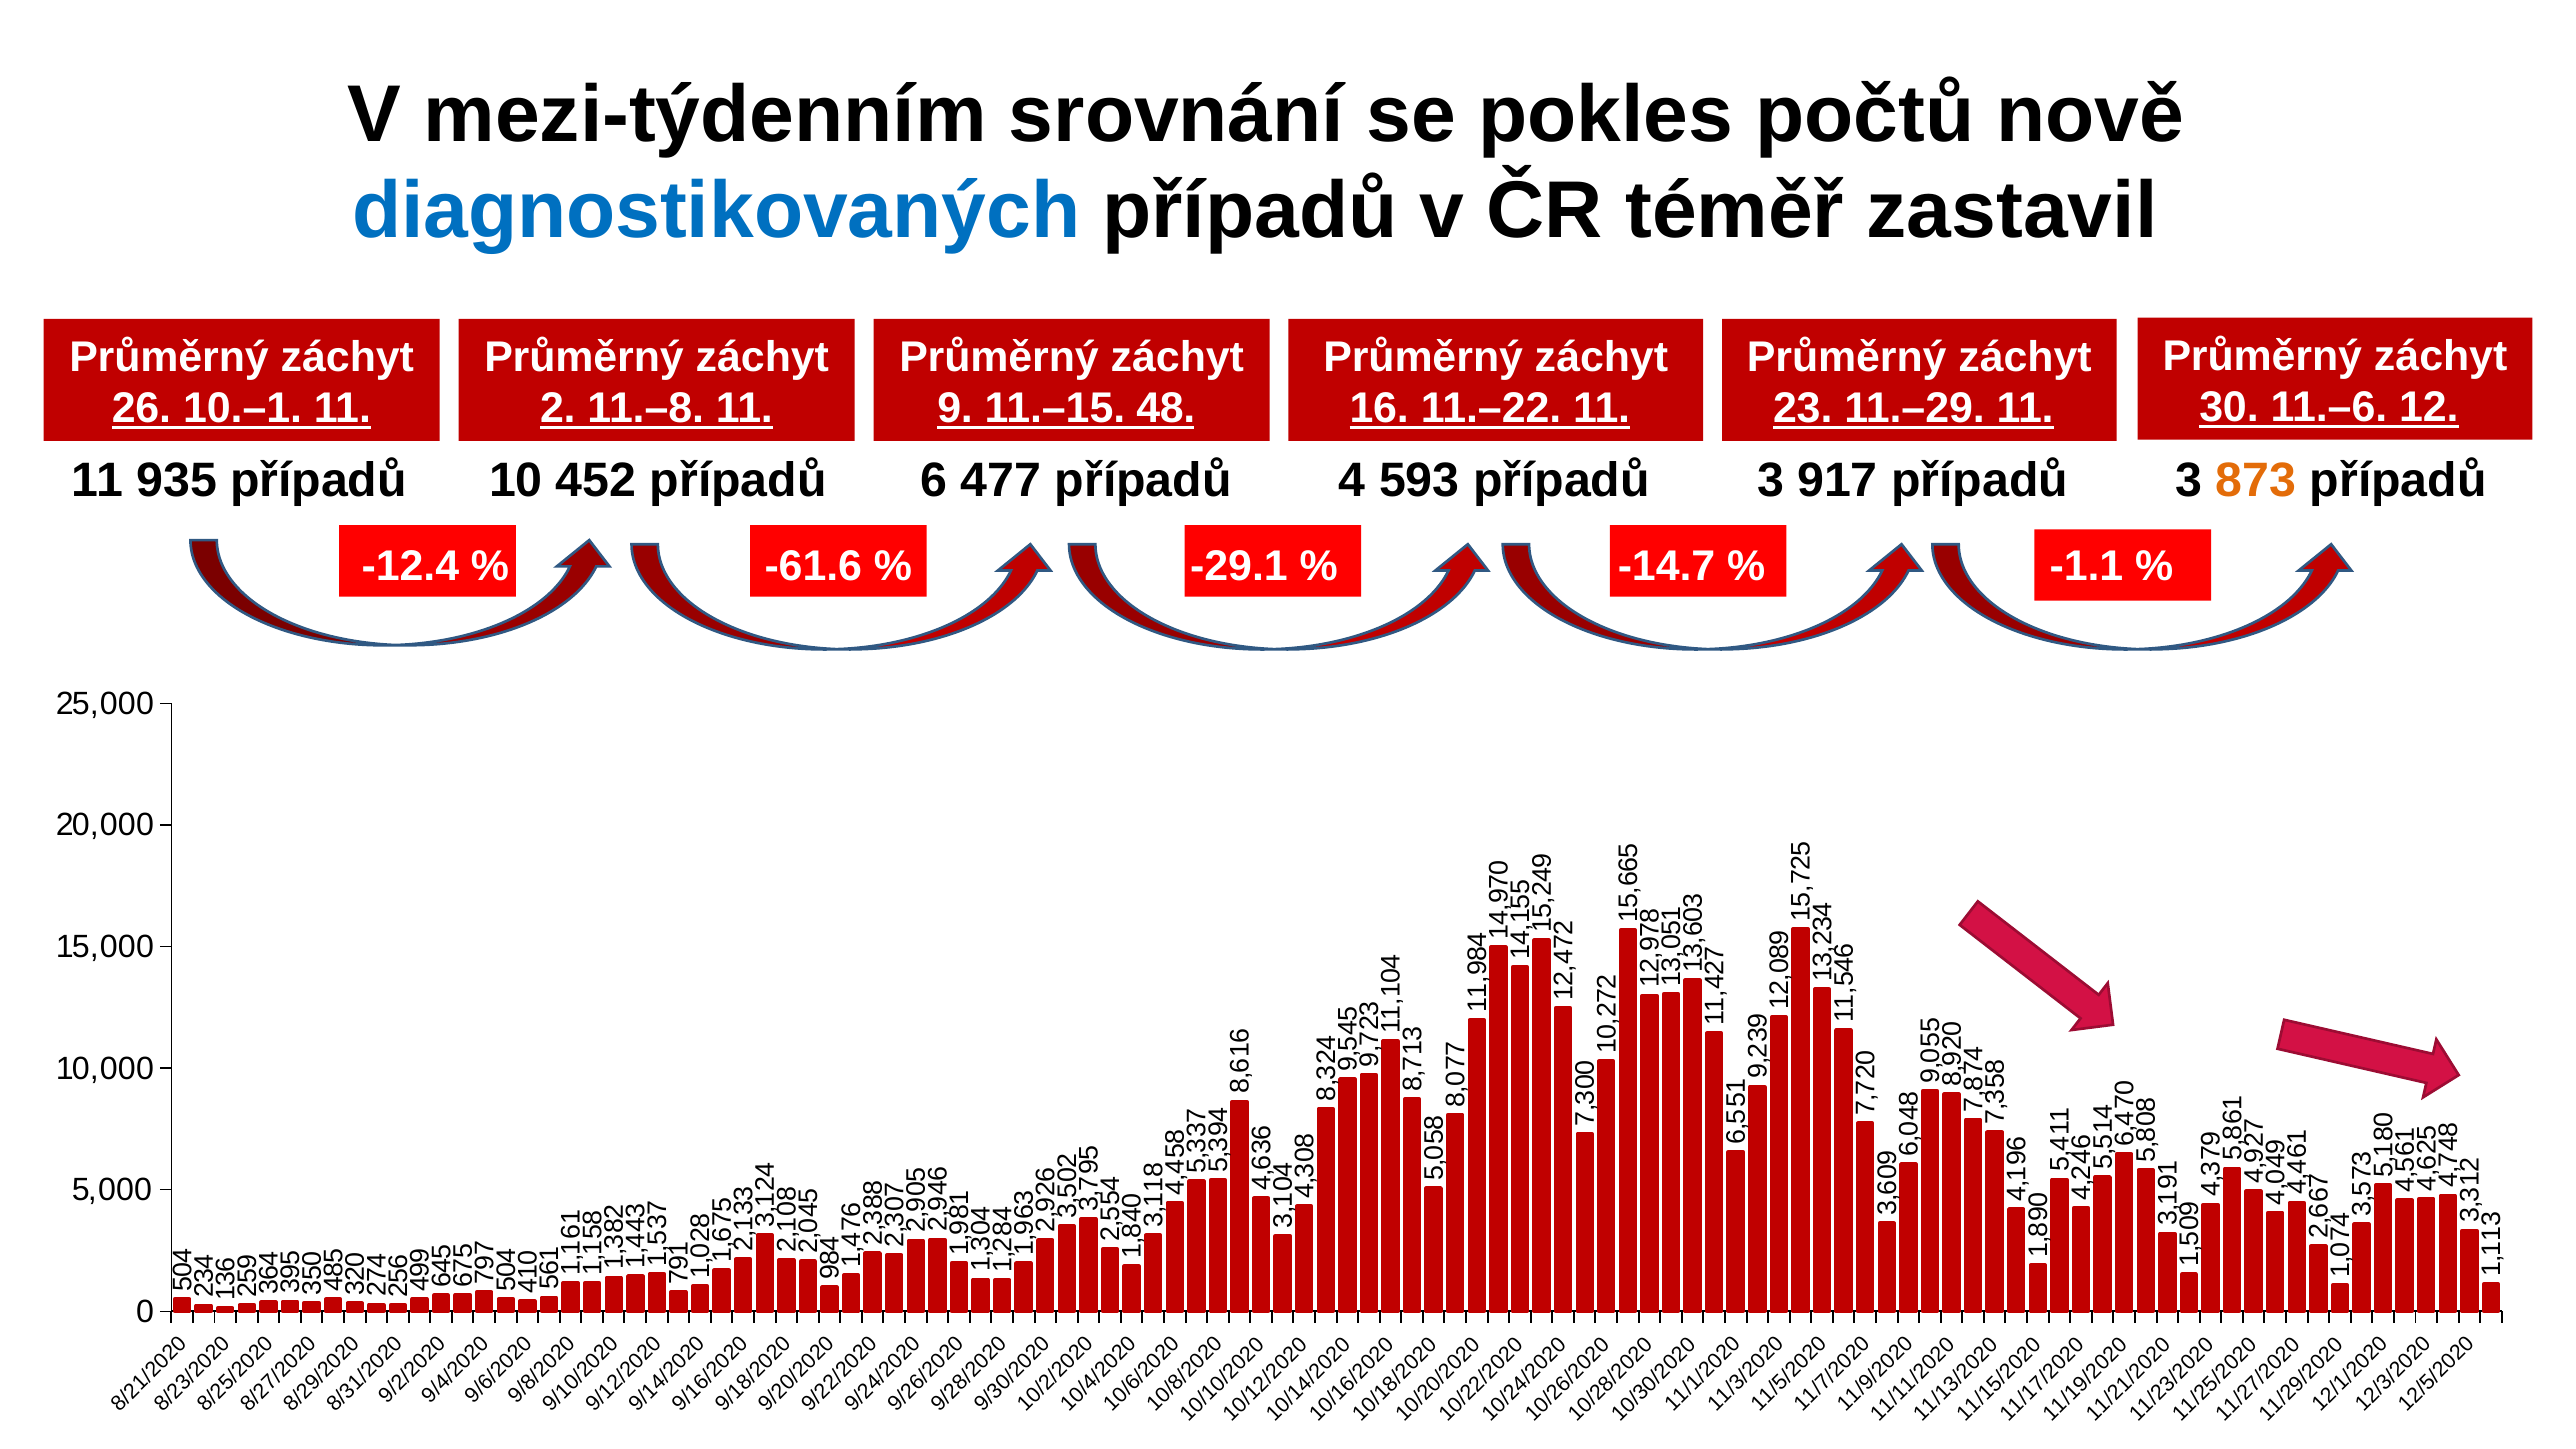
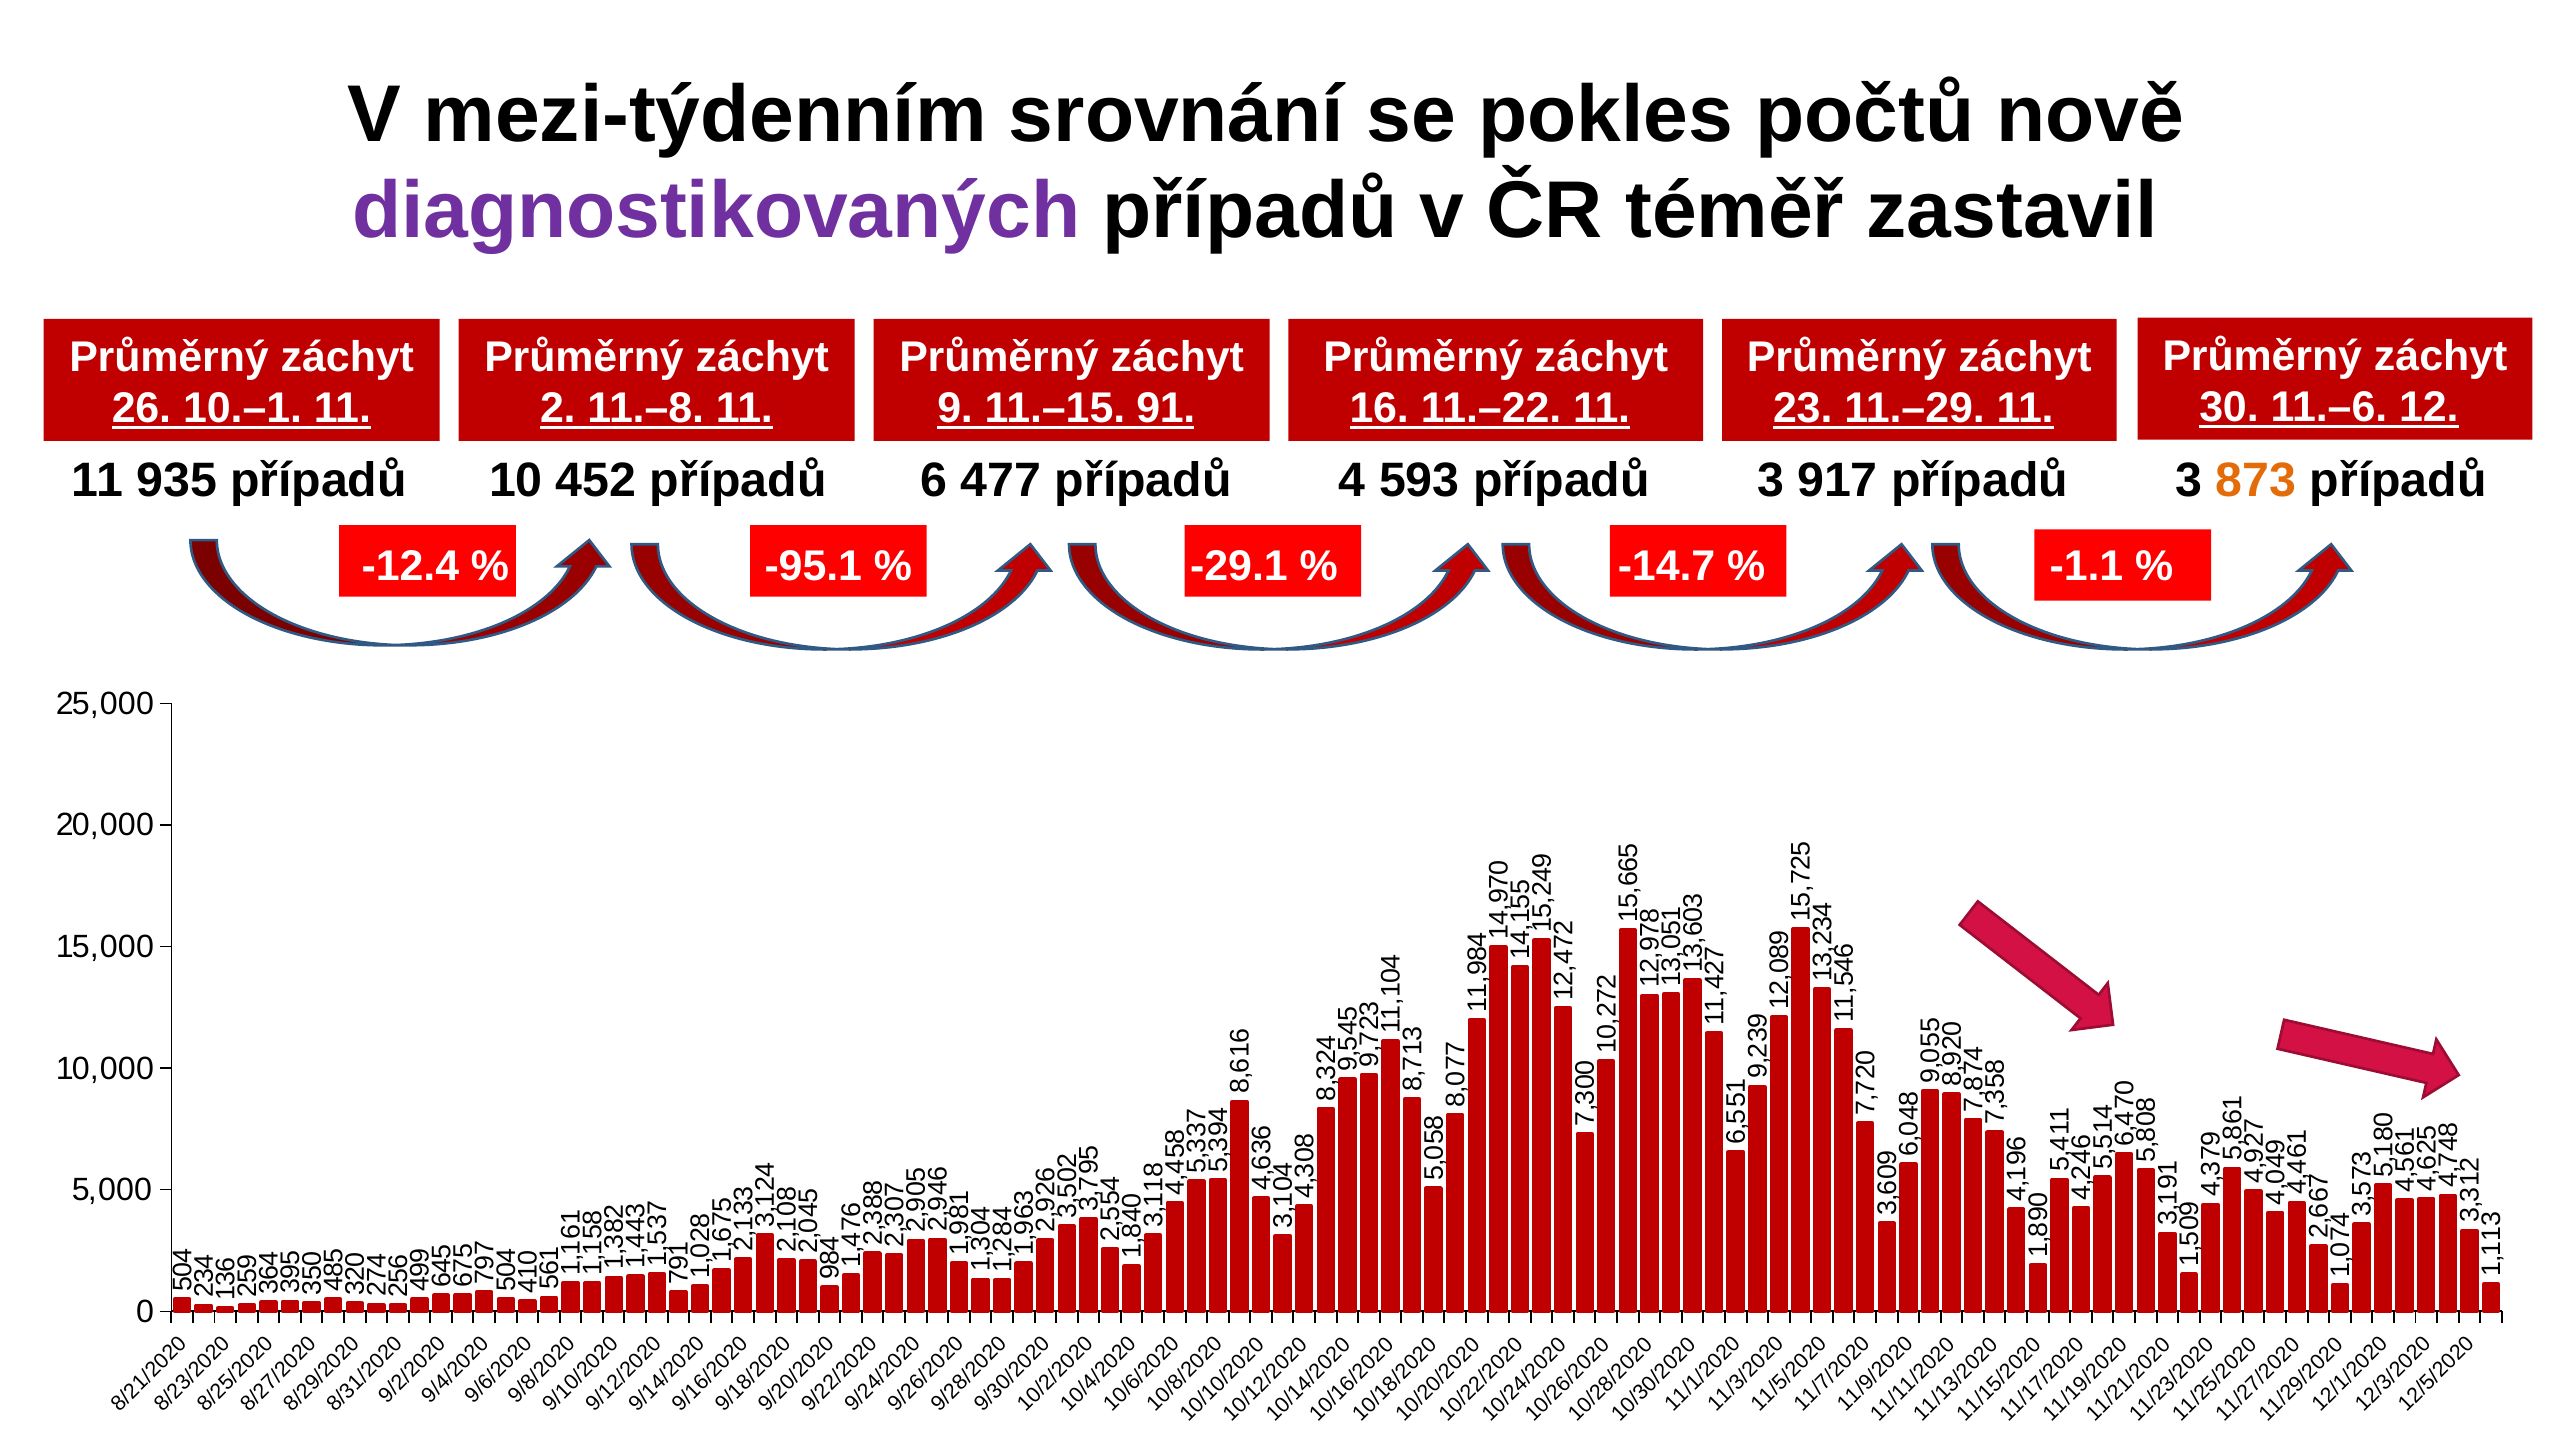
diagnostikovaných colour: blue -> purple
48: 48 -> 91
-61.6: -61.6 -> -95.1
